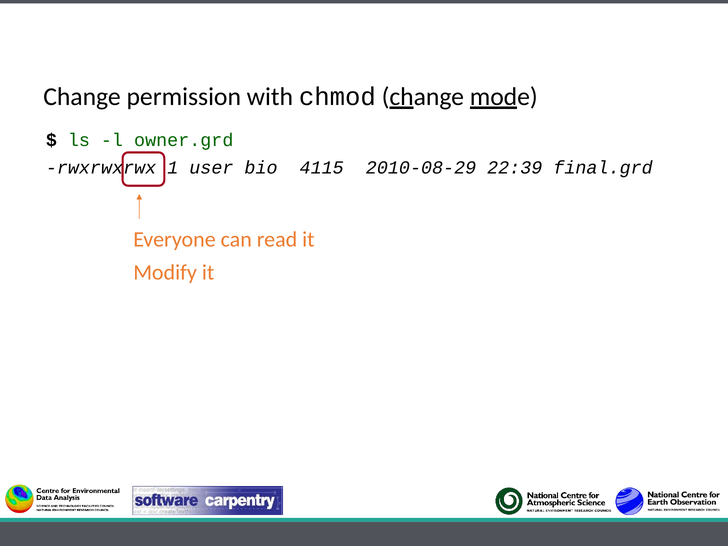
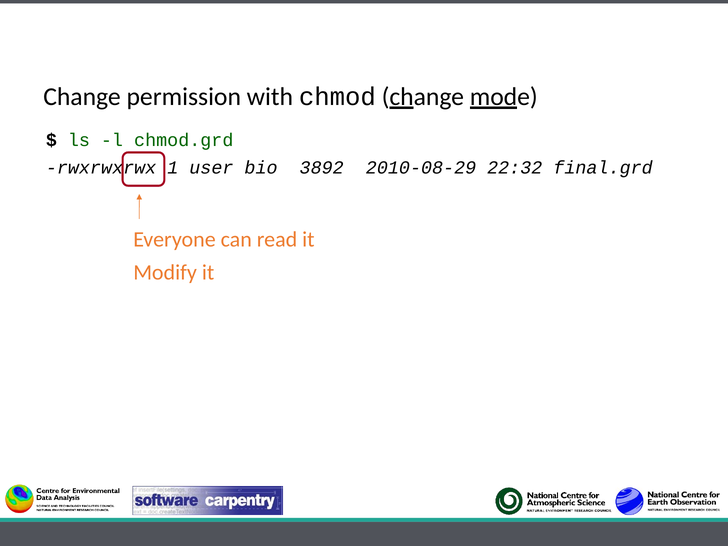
owner.grd: owner.grd -> chmod.grd
4115: 4115 -> 3892
22:39: 22:39 -> 22:32
